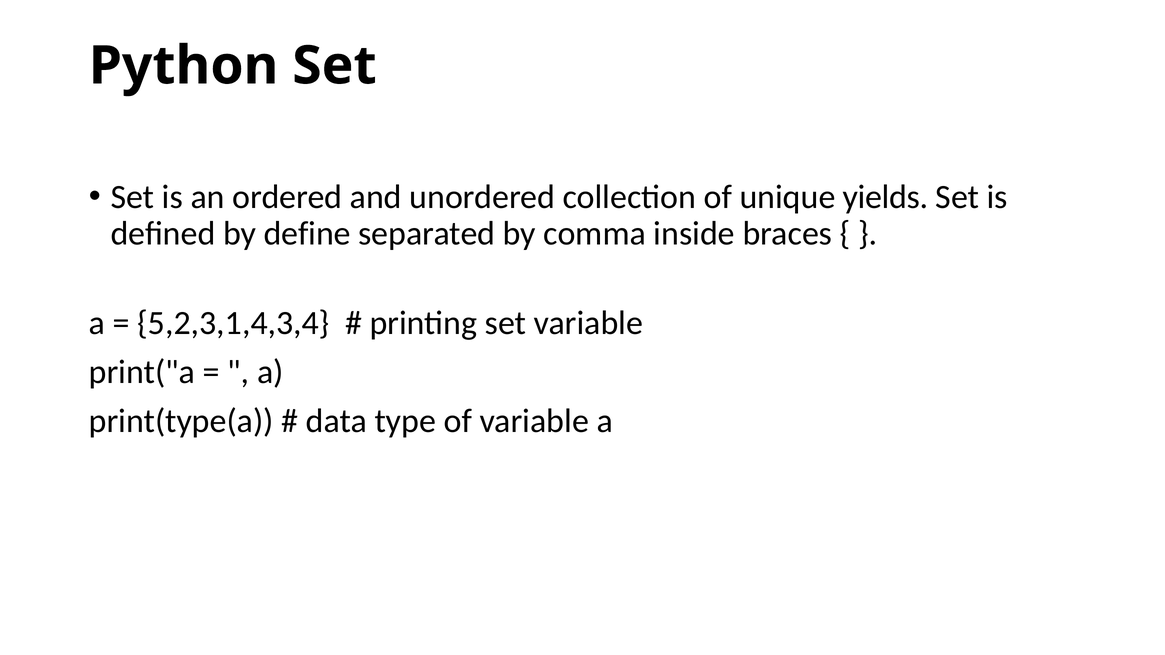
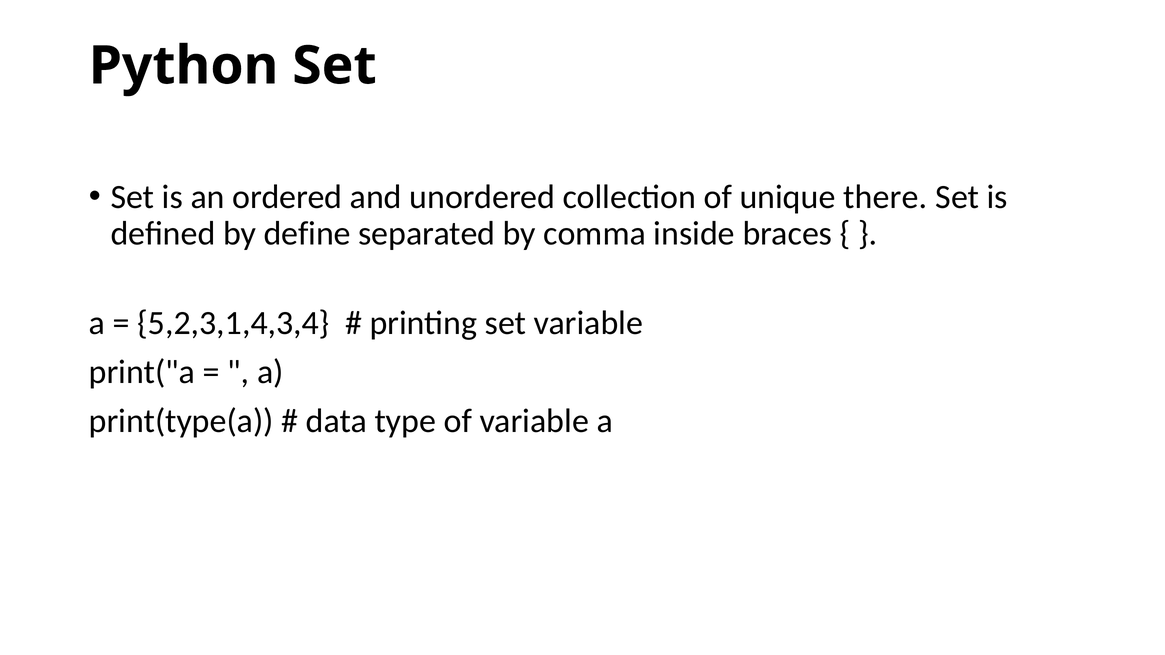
yields: yields -> there
